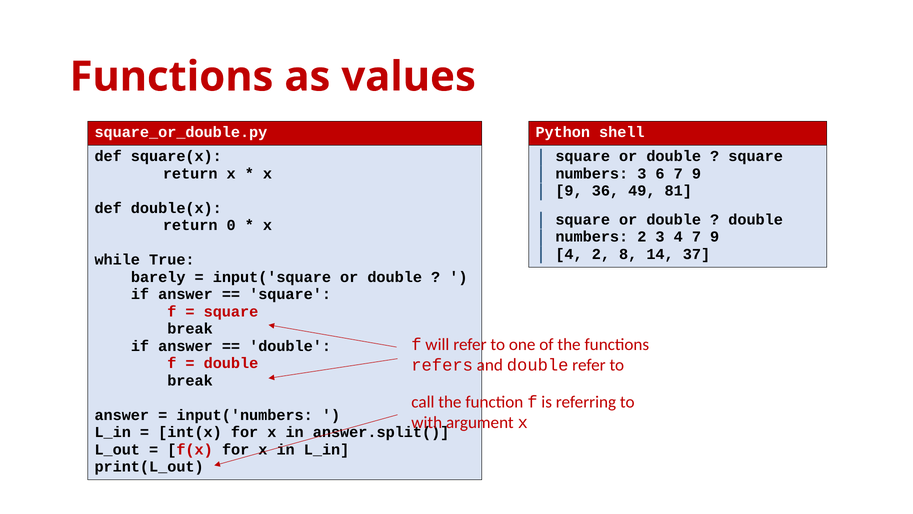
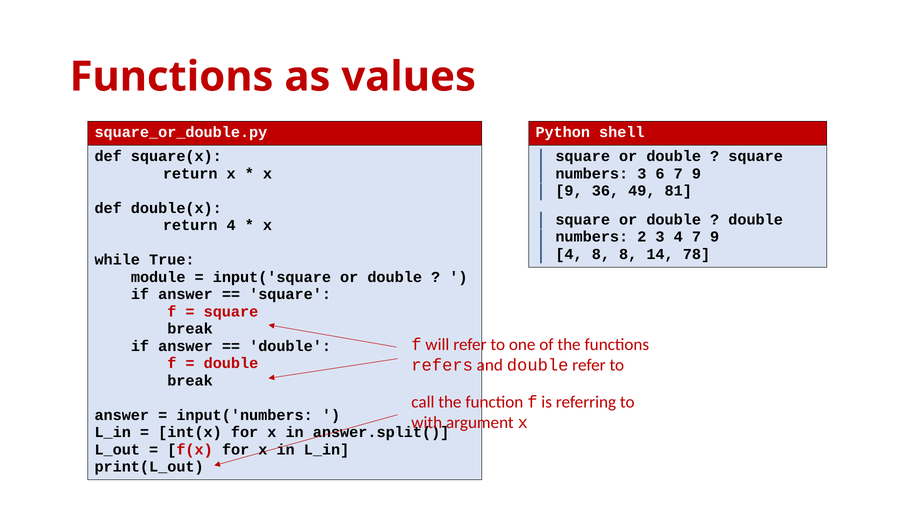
return 0: 0 -> 4
4 2: 2 -> 8
37: 37 -> 78
barely: barely -> module
